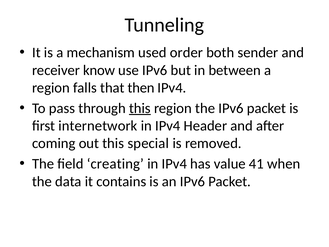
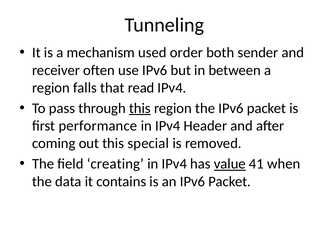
know: know -> often
then: then -> read
internetwork: internetwork -> performance
value underline: none -> present
